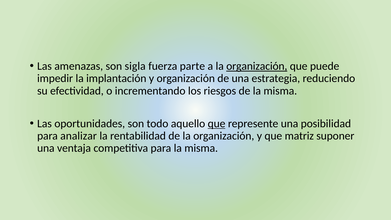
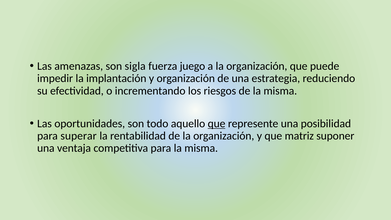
parte: parte -> juego
organización at (257, 66) underline: present -> none
analizar: analizar -> superar
